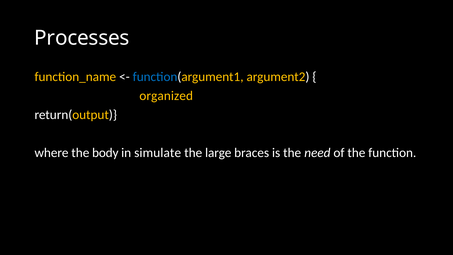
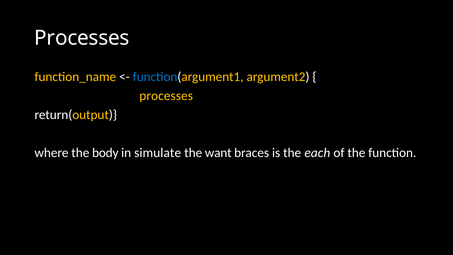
organized at (166, 96): organized -> processes
large: large -> want
need: need -> each
